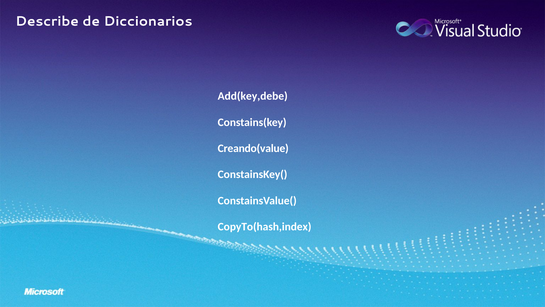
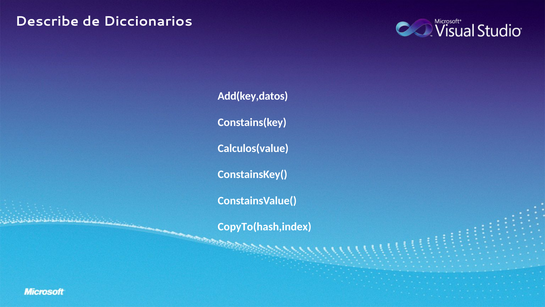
Add(key,debe: Add(key,debe -> Add(key,datos
Creando(value: Creando(value -> Calculos(value
